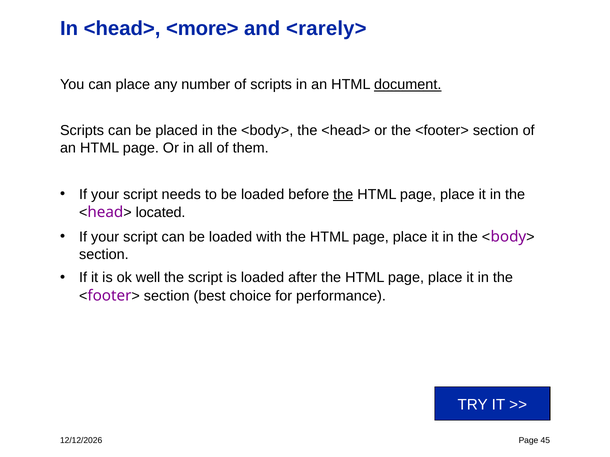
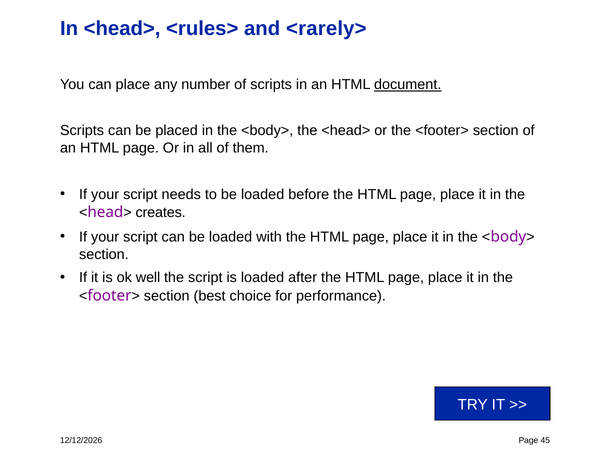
<more>: <more> -> <rules>
the at (343, 195) underline: present -> none
located: located -> creates
